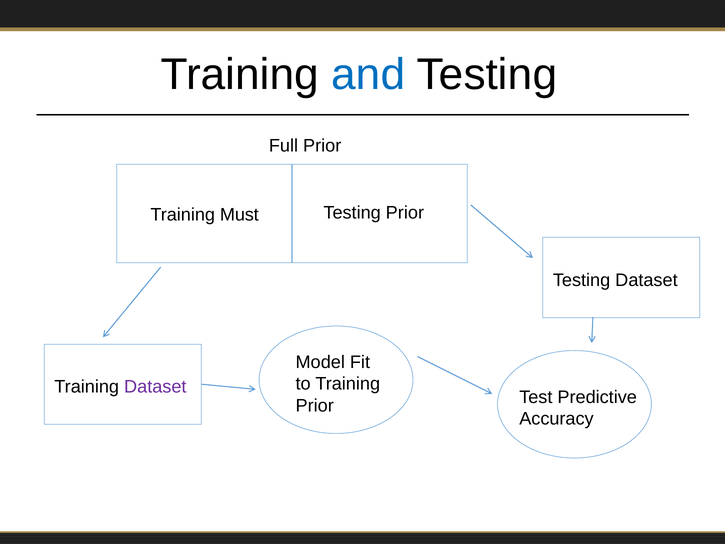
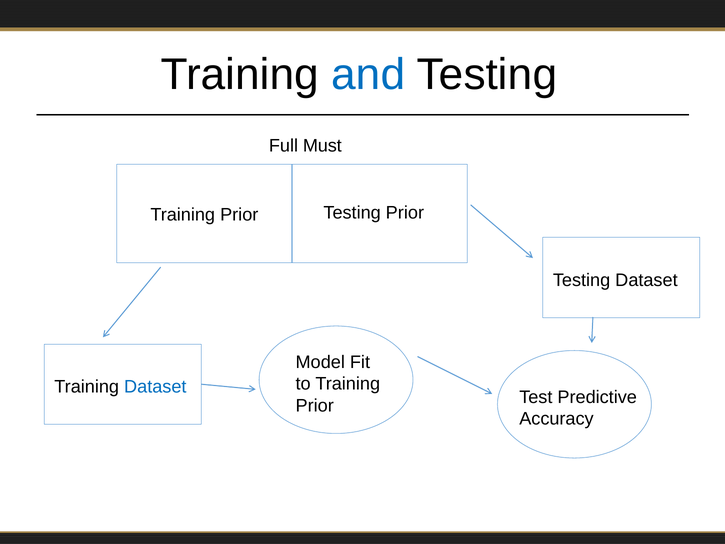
Full Prior: Prior -> Must
Must at (239, 215): Must -> Prior
Dataset at (155, 387) colour: purple -> blue
